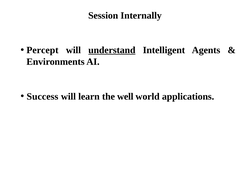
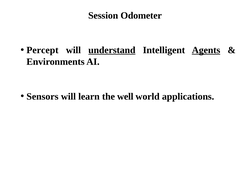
Internally: Internally -> Odometer
Agents underline: none -> present
Success: Success -> Sensors
